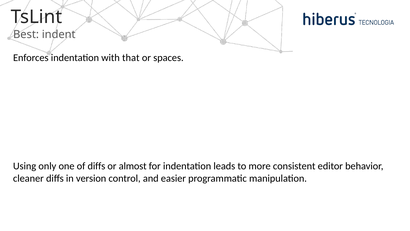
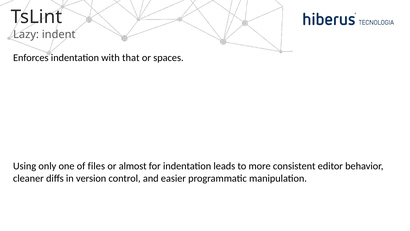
Best: Best -> Lazy
of diffs: diffs -> files
